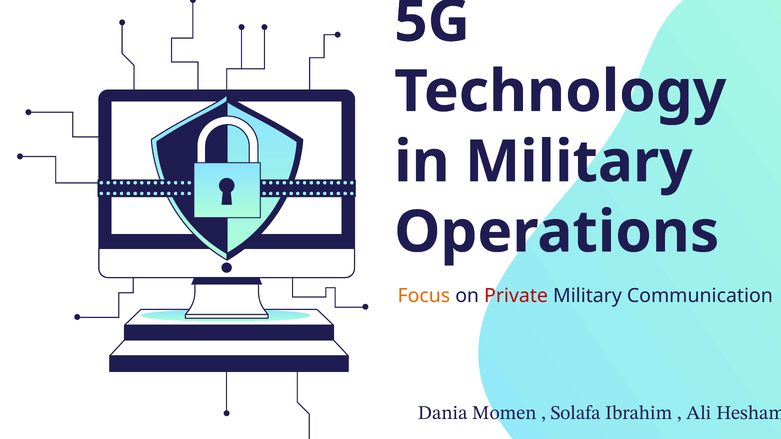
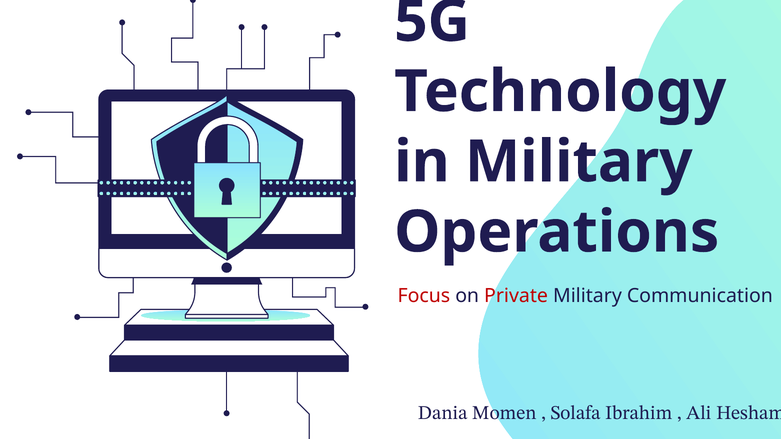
Focus colour: orange -> red
